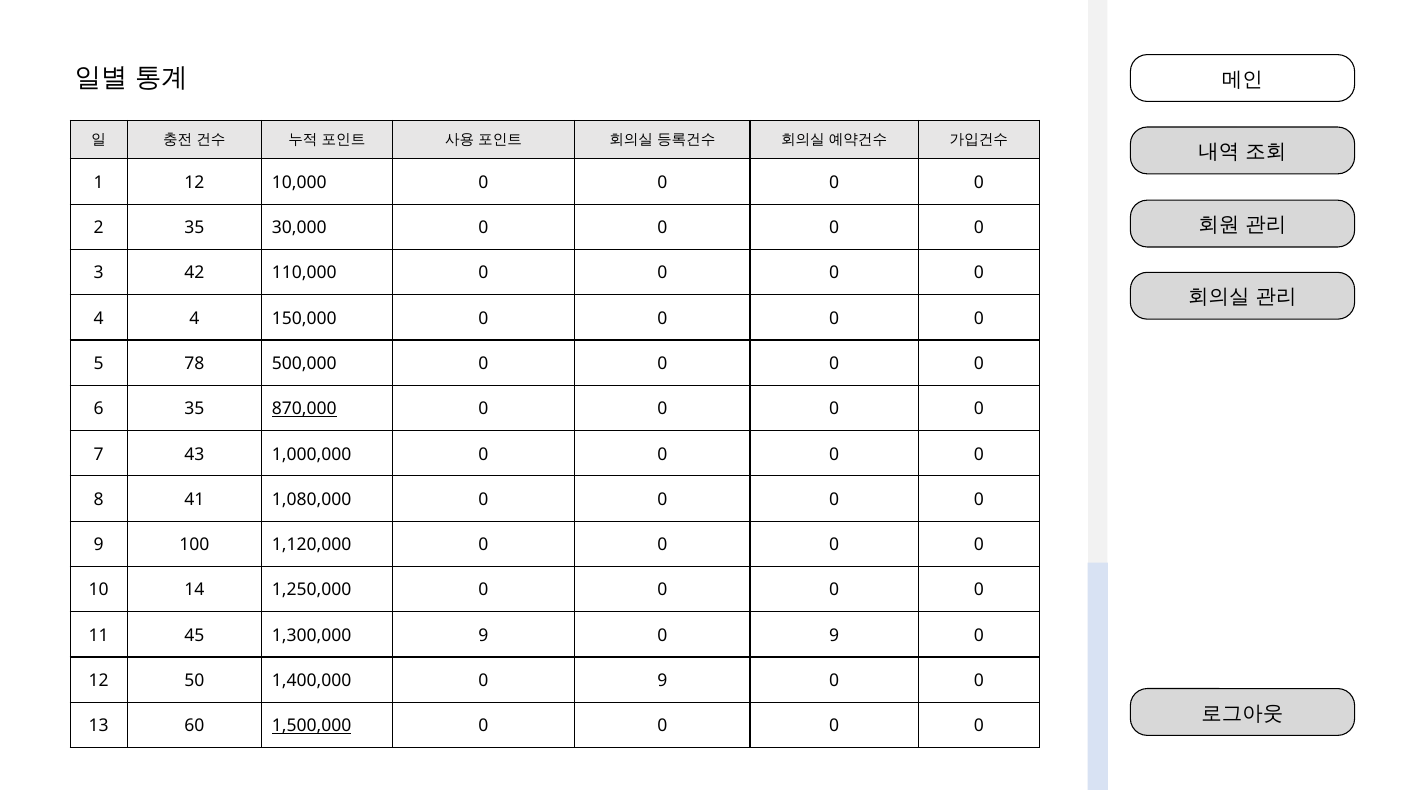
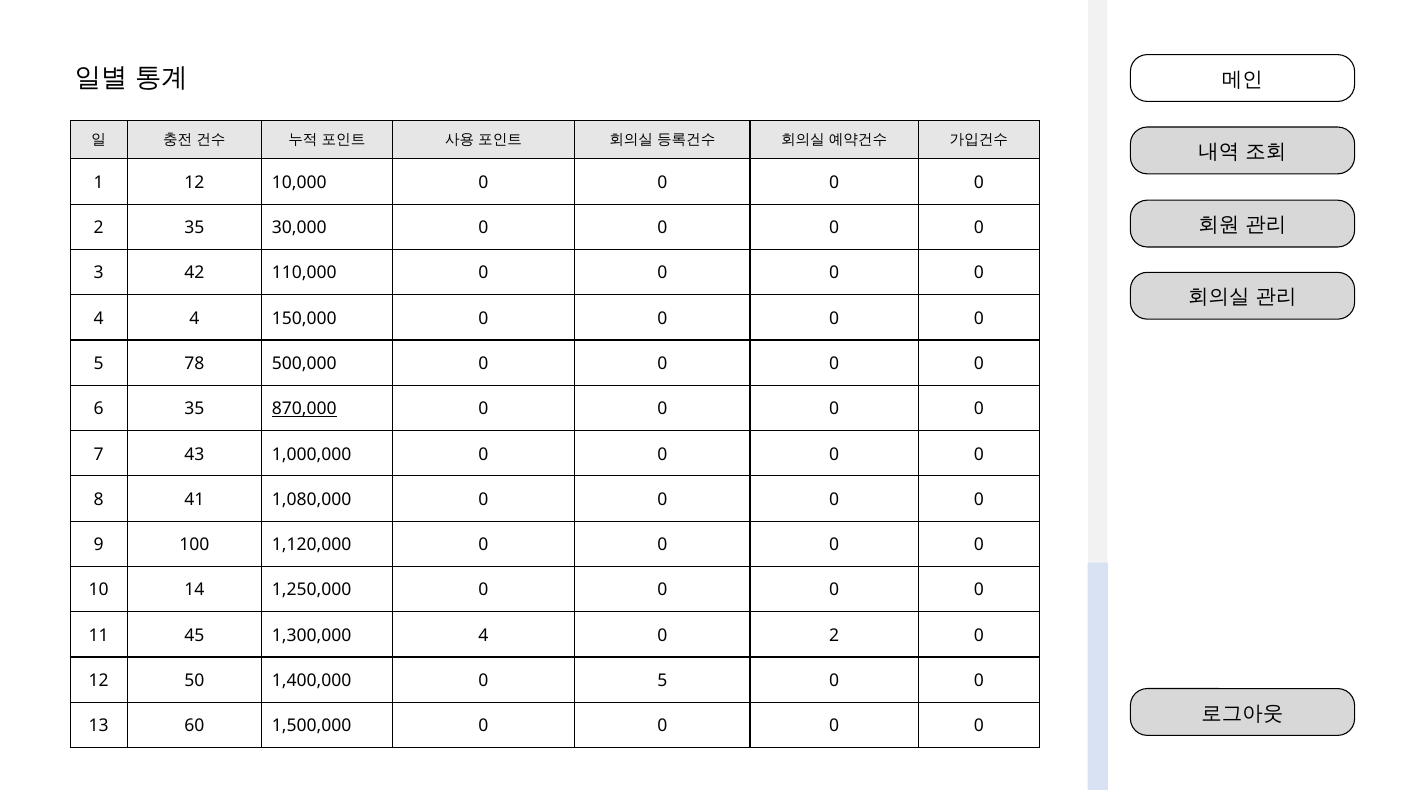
1,300,000 9: 9 -> 4
9 at (834, 635): 9 -> 2
1,400,000 0 9: 9 -> 5
1,500,000 underline: present -> none
